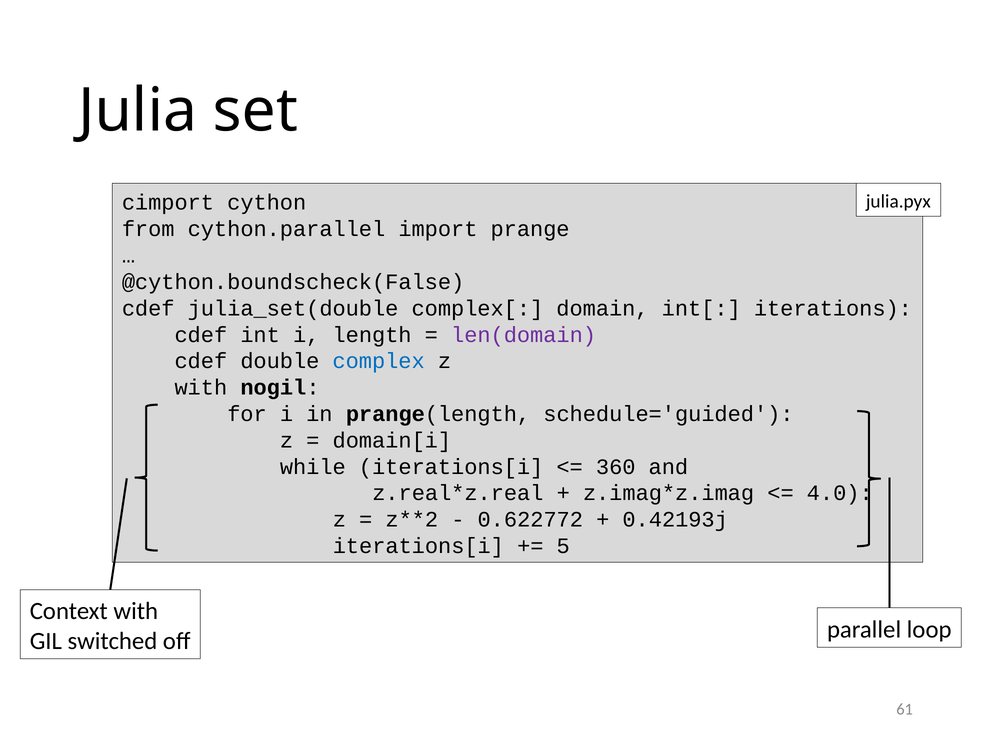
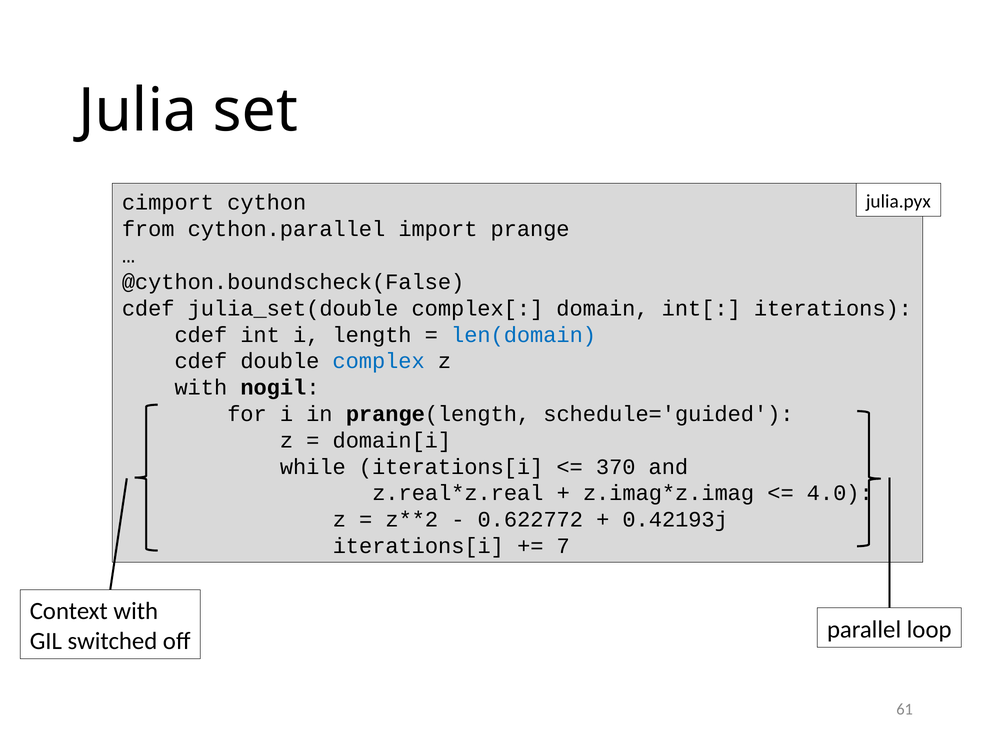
len(domain colour: purple -> blue
360: 360 -> 370
5: 5 -> 7
